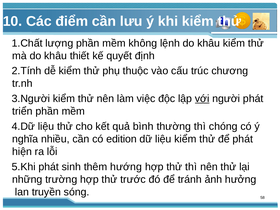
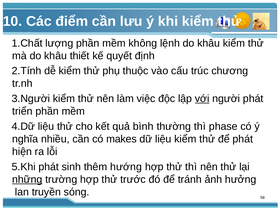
chóng: chóng -> phase
edition: edition -> makes
những underline: none -> present
